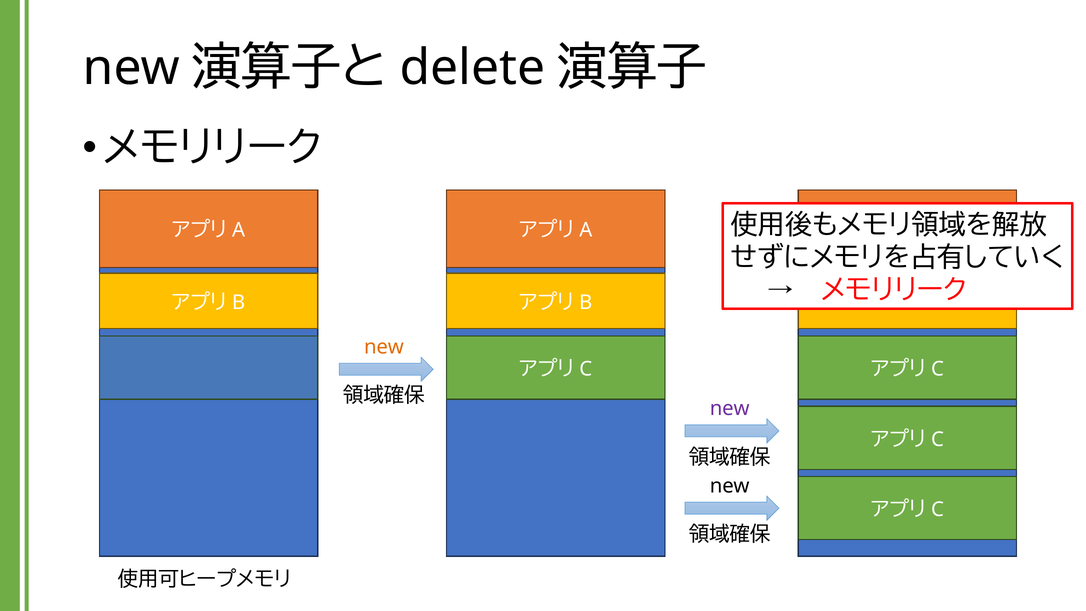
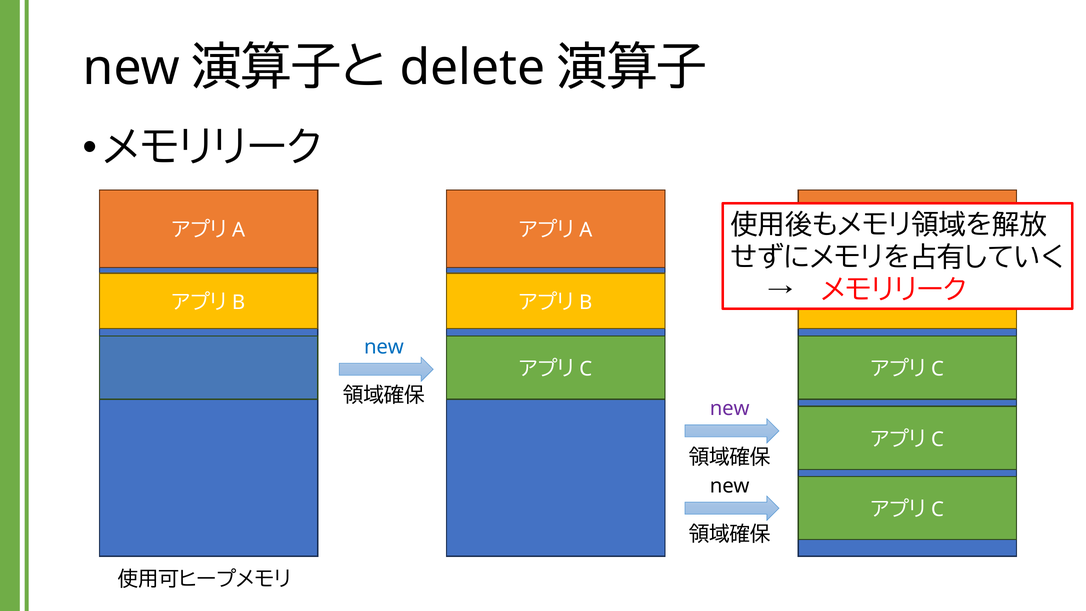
new at (384, 347) colour: orange -> blue
